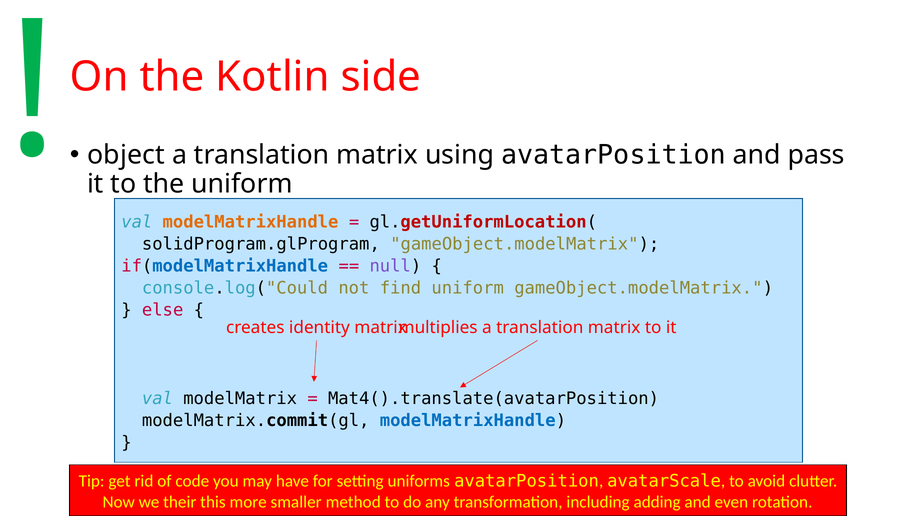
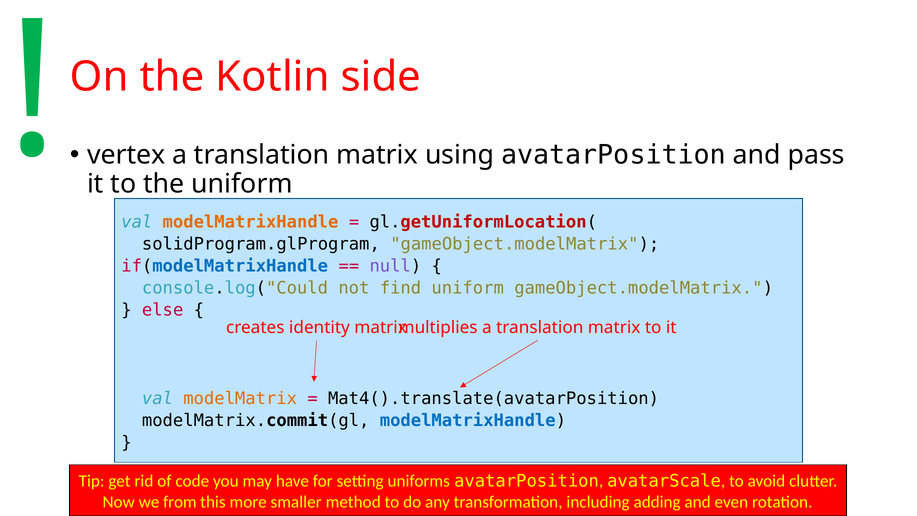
object: object -> vertex
modelMatrix colour: black -> orange
their: their -> from
